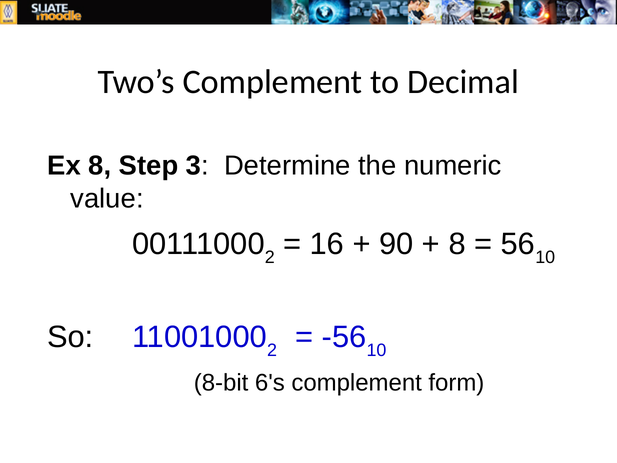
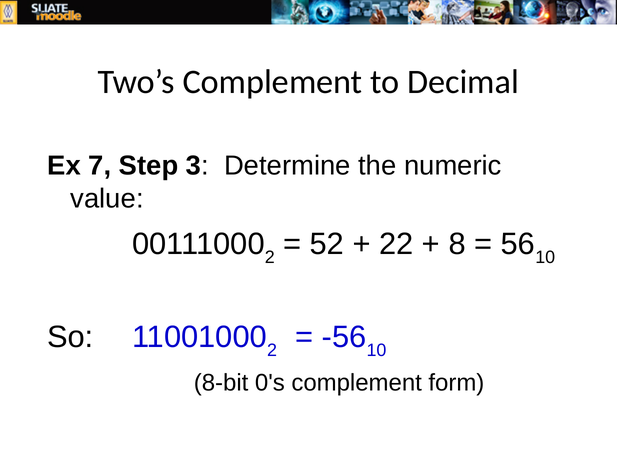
Ex 8: 8 -> 7
16: 16 -> 52
90: 90 -> 22
6's: 6's -> 0's
